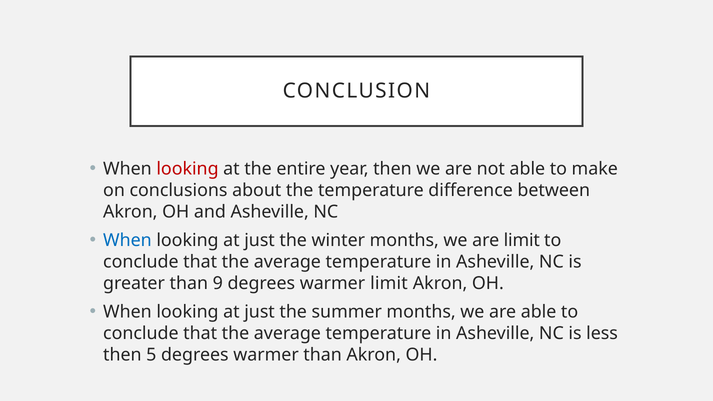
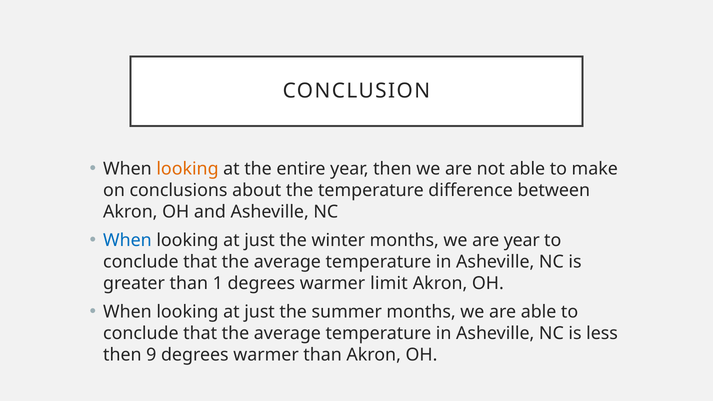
looking at (187, 169) colour: red -> orange
are limit: limit -> year
9: 9 -> 1
5: 5 -> 9
